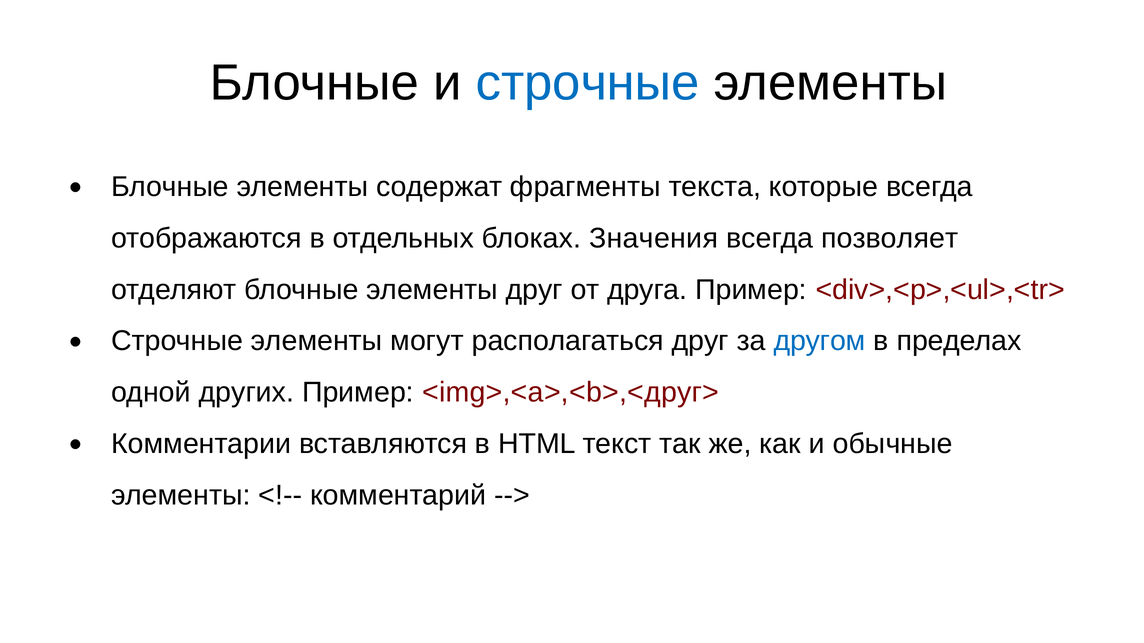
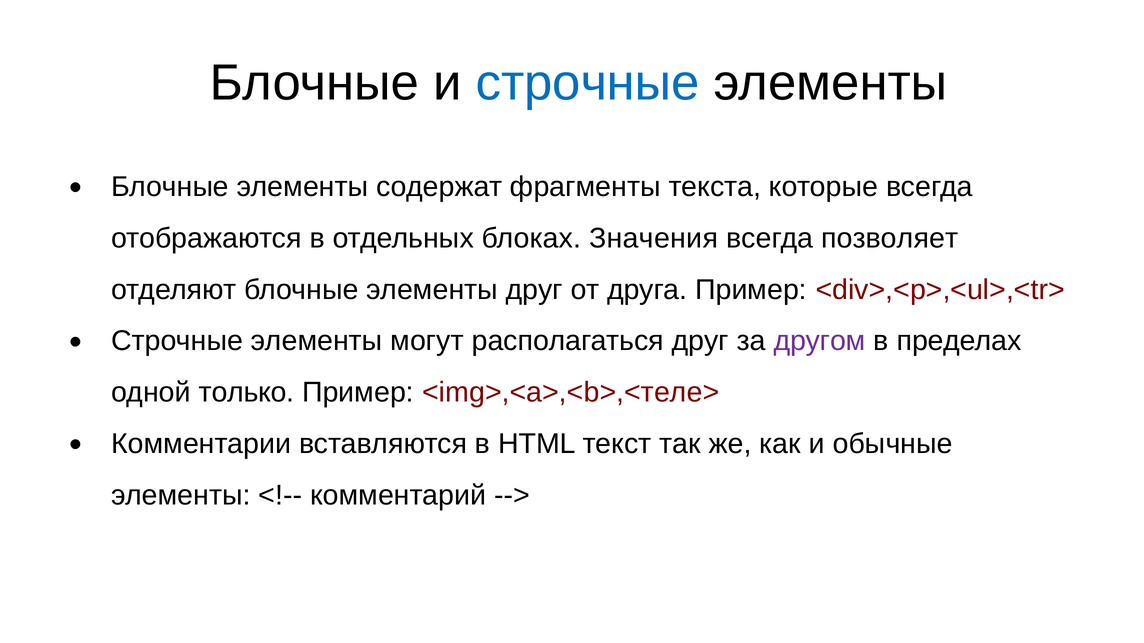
другом colour: blue -> purple
других: других -> только
<img>,<a>,<b>,<друг>: <img>,<a>,<b>,<друг> -> <img>,<a>,<b>,<теле>
